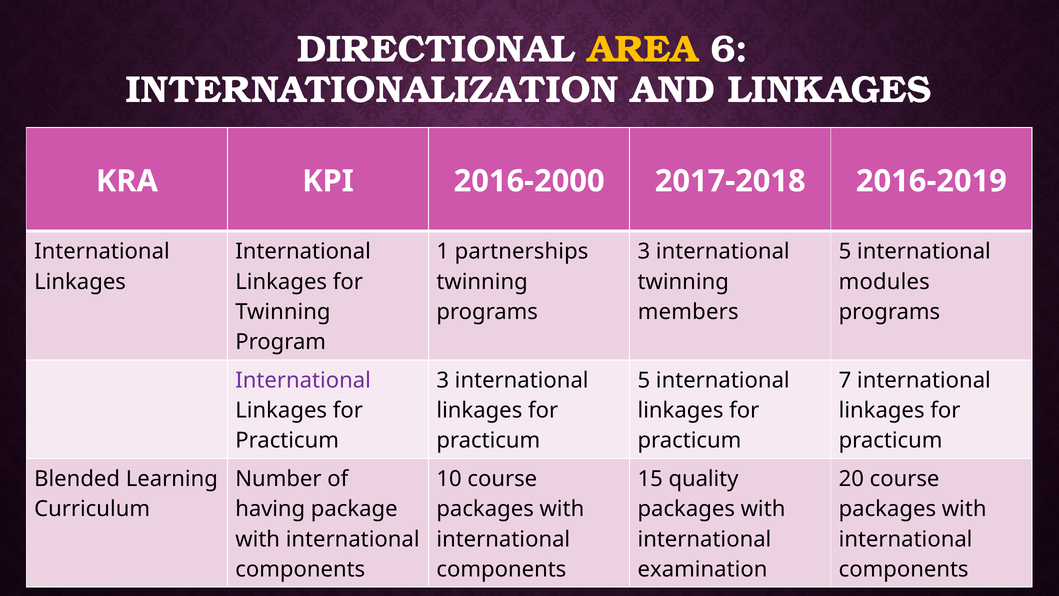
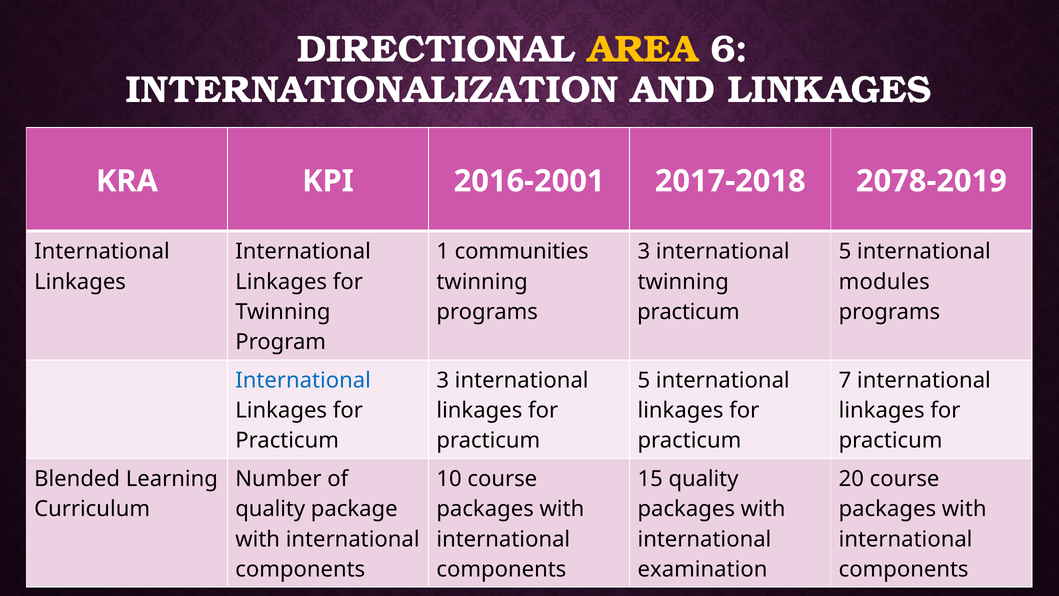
2016-2000: 2016-2000 -> 2016-2001
2016-2019: 2016-2019 -> 2078-2019
partnerships: partnerships -> communities
members at (688, 312): members -> practicum
International at (303, 380) colour: purple -> blue
having at (270, 509): having -> quality
